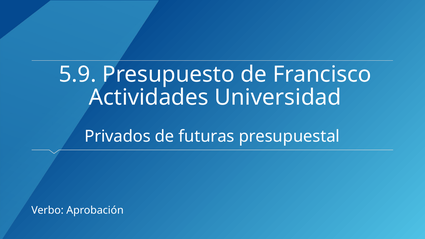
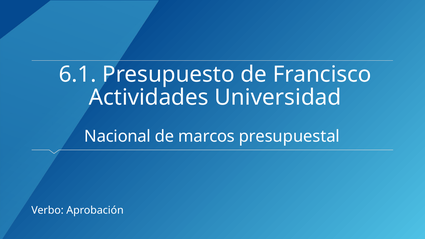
5.9: 5.9 -> 6.1
Privados: Privados -> Nacional
futuras: futuras -> marcos
